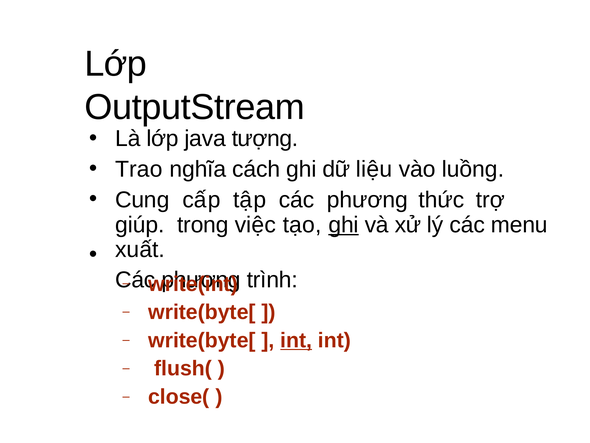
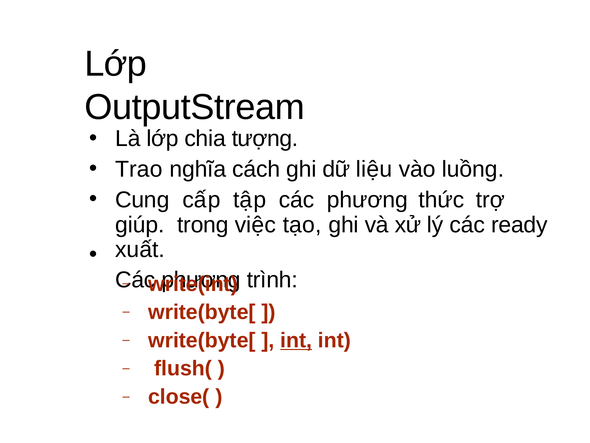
java: java -> chia
ghi at (344, 225) underline: present -> none
menu: menu -> ready
